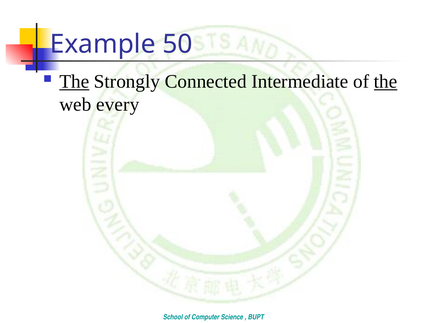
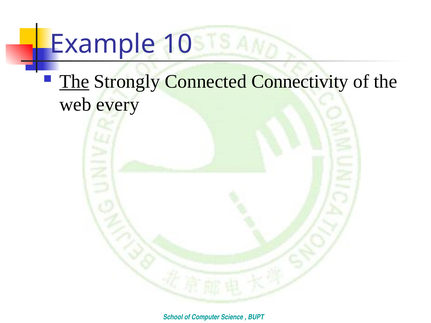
50: 50 -> 10
Intermediate: Intermediate -> Connectivity
the at (386, 82) underline: present -> none
